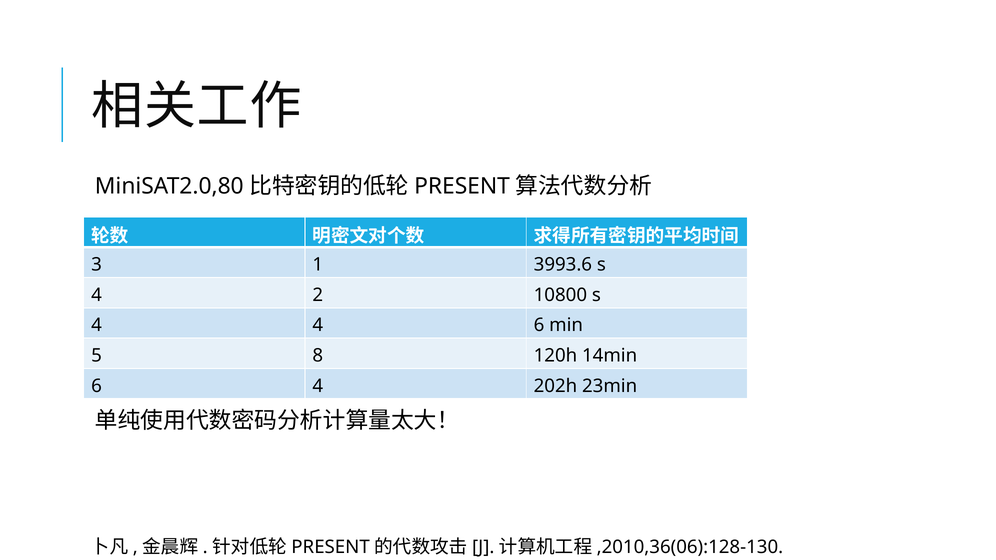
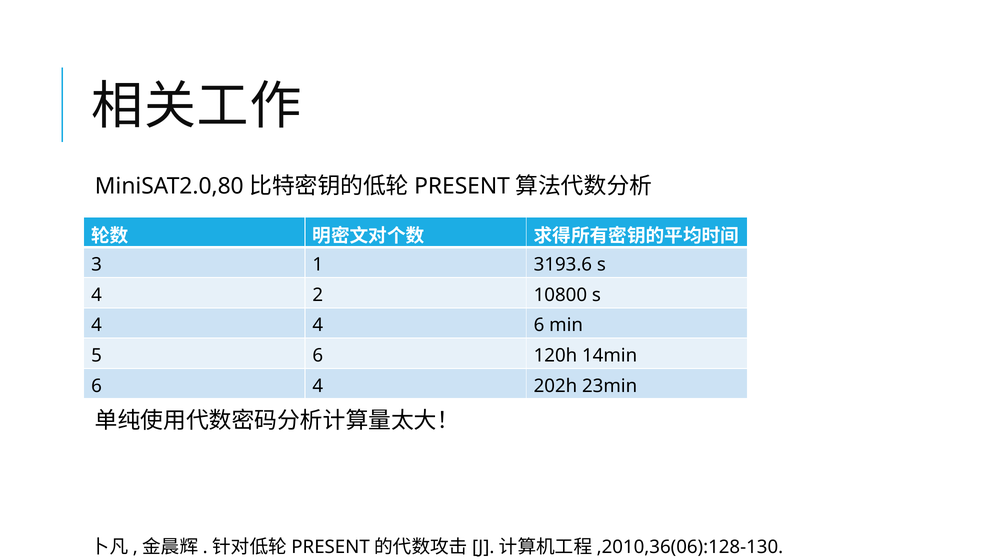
3993.6: 3993.6 -> 3193.6
5 8: 8 -> 6
